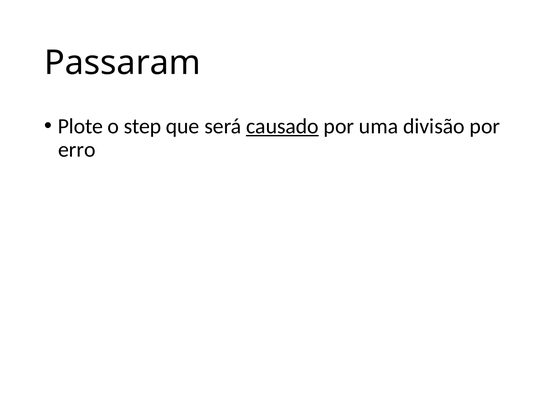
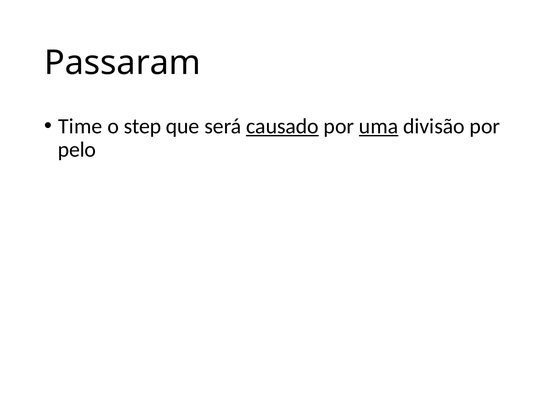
Plote: Plote -> Time
uma underline: none -> present
erro: erro -> pelo
